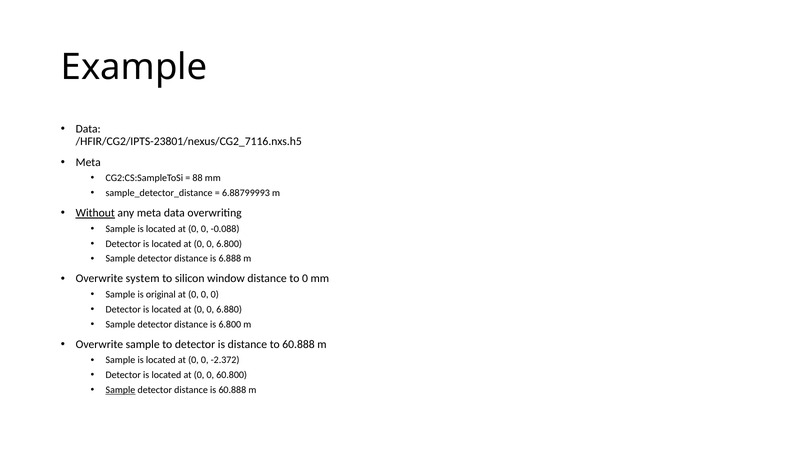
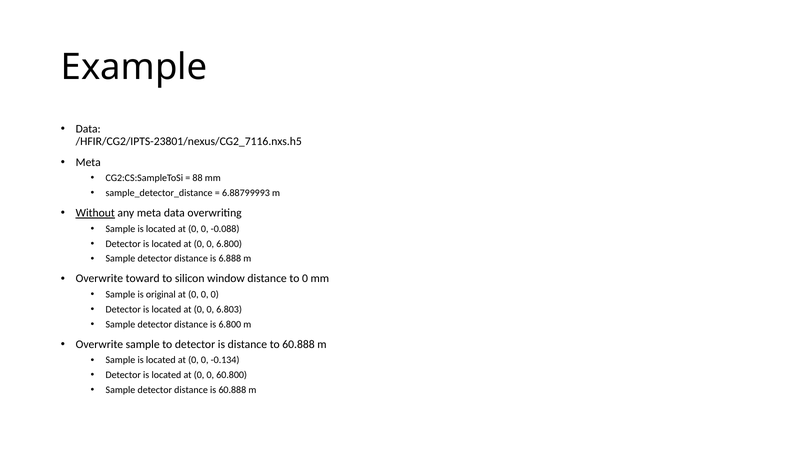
system: system -> toward
6.880: 6.880 -> 6.803
-2.372: -2.372 -> -0.134
Sample at (120, 389) underline: present -> none
